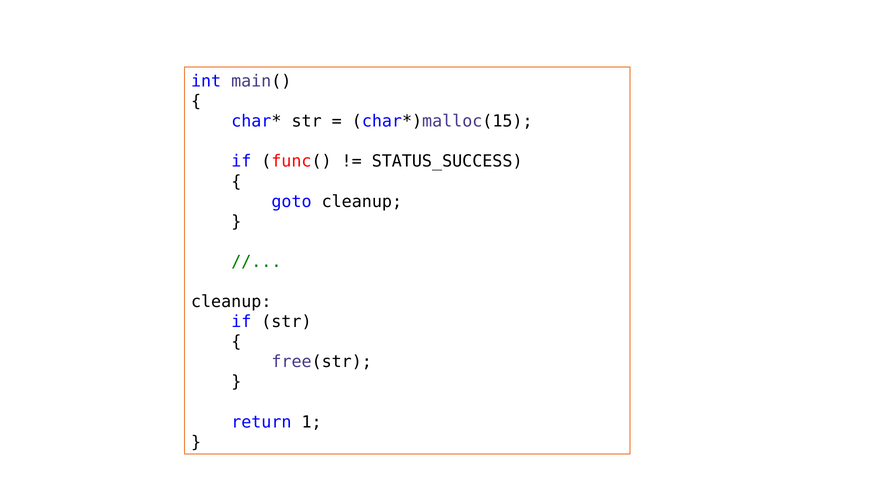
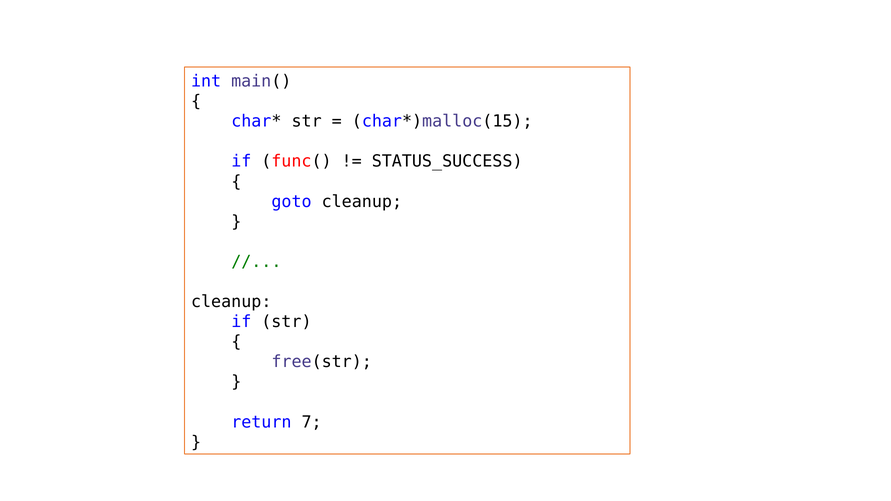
1: 1 -> 7
